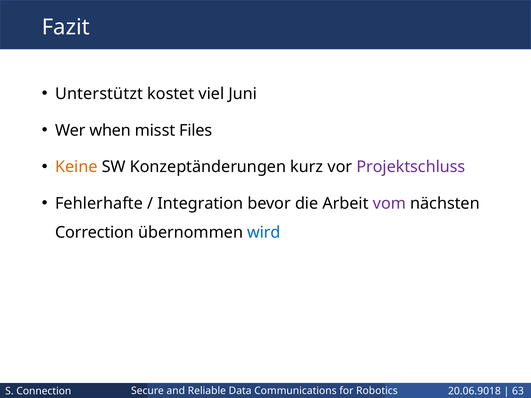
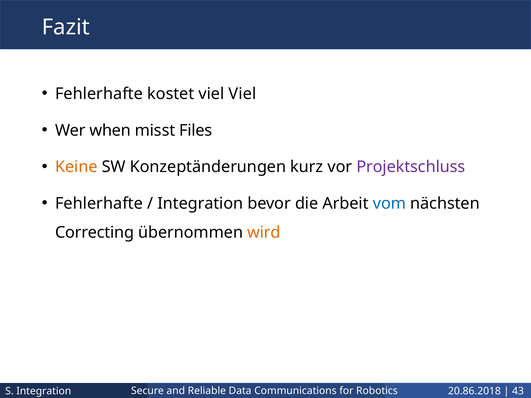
Unterstützt at (99, 94): Unterstützt -> Fehlerhafte
viel Juni: Juni -> Viel
vom colour: purple -> blue
Correction: Correction -> Correcting
wird colour: blue -> orange
S Connection: Connection -> Integration
20.06.9018: 20.06.9018 -> 20.86.2018
63: 63 -> 43
